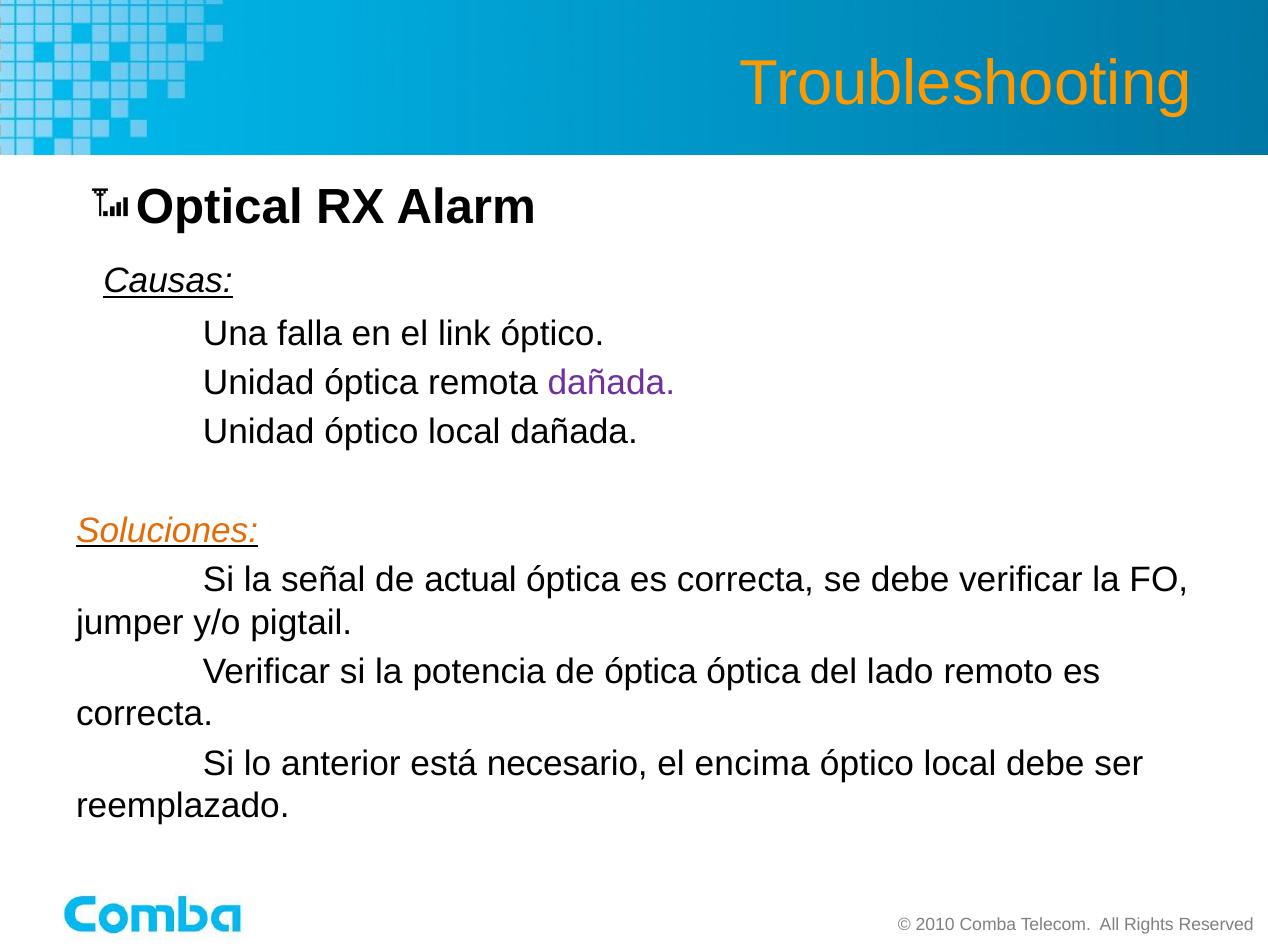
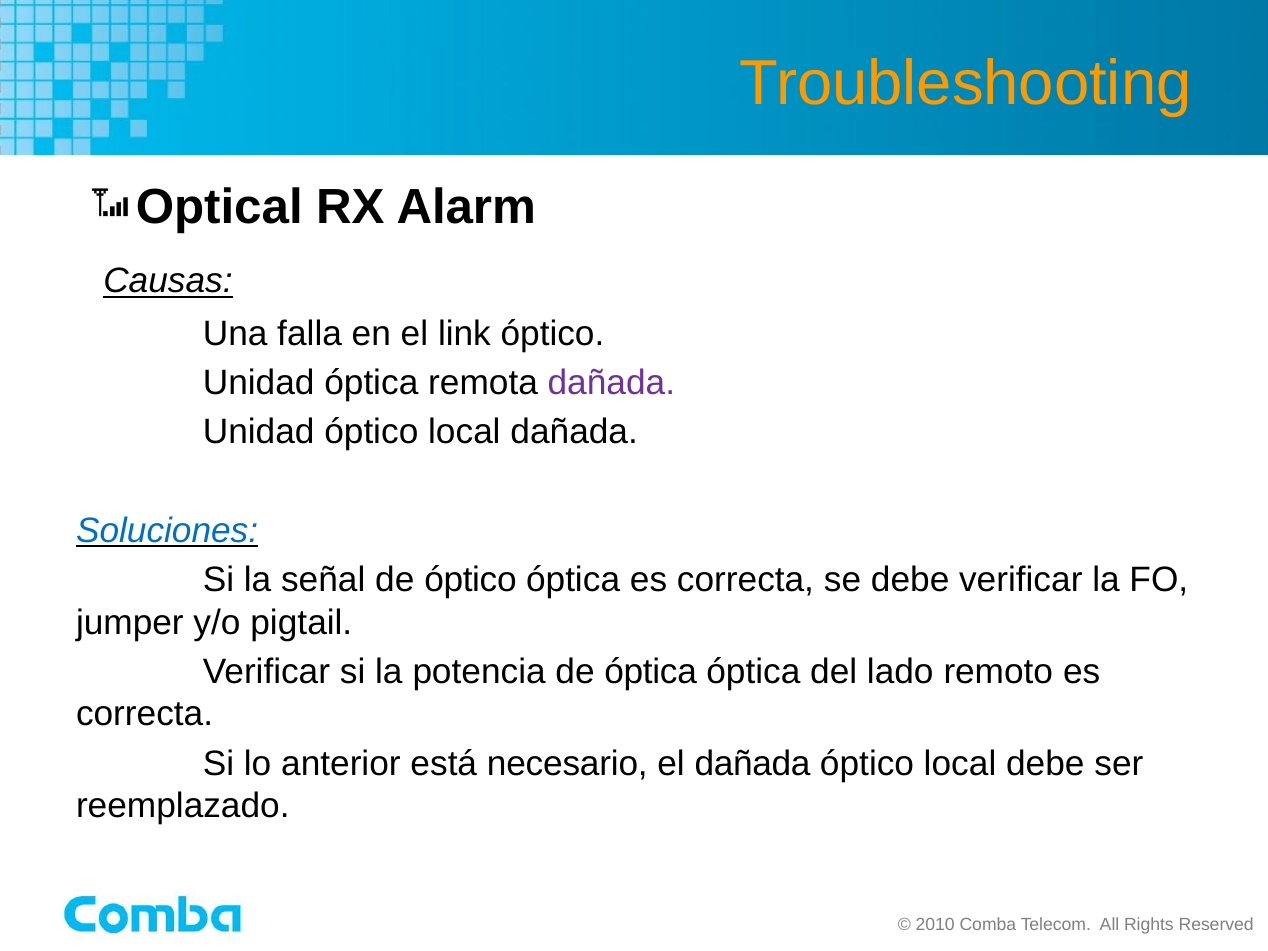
Soluciones colour: orange -> blue
de actual: actual -> óptico
el encima: encima -> dañada
